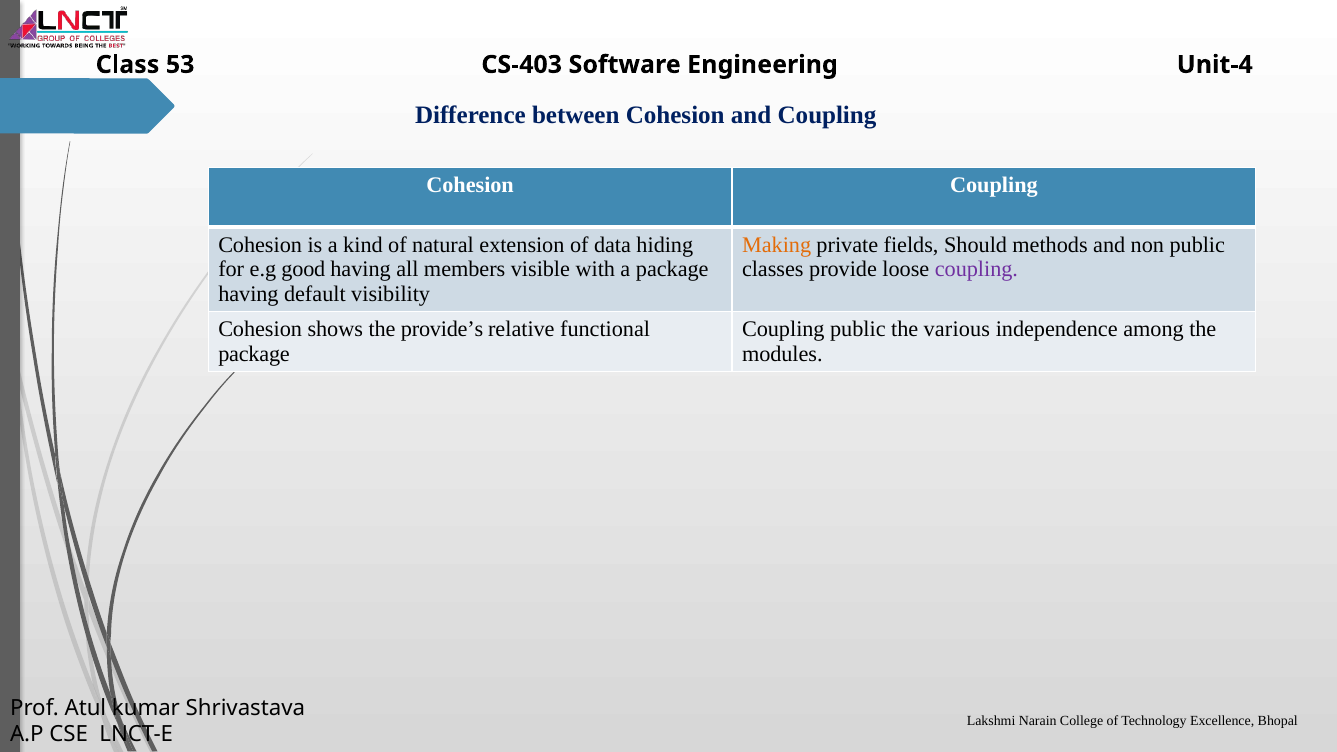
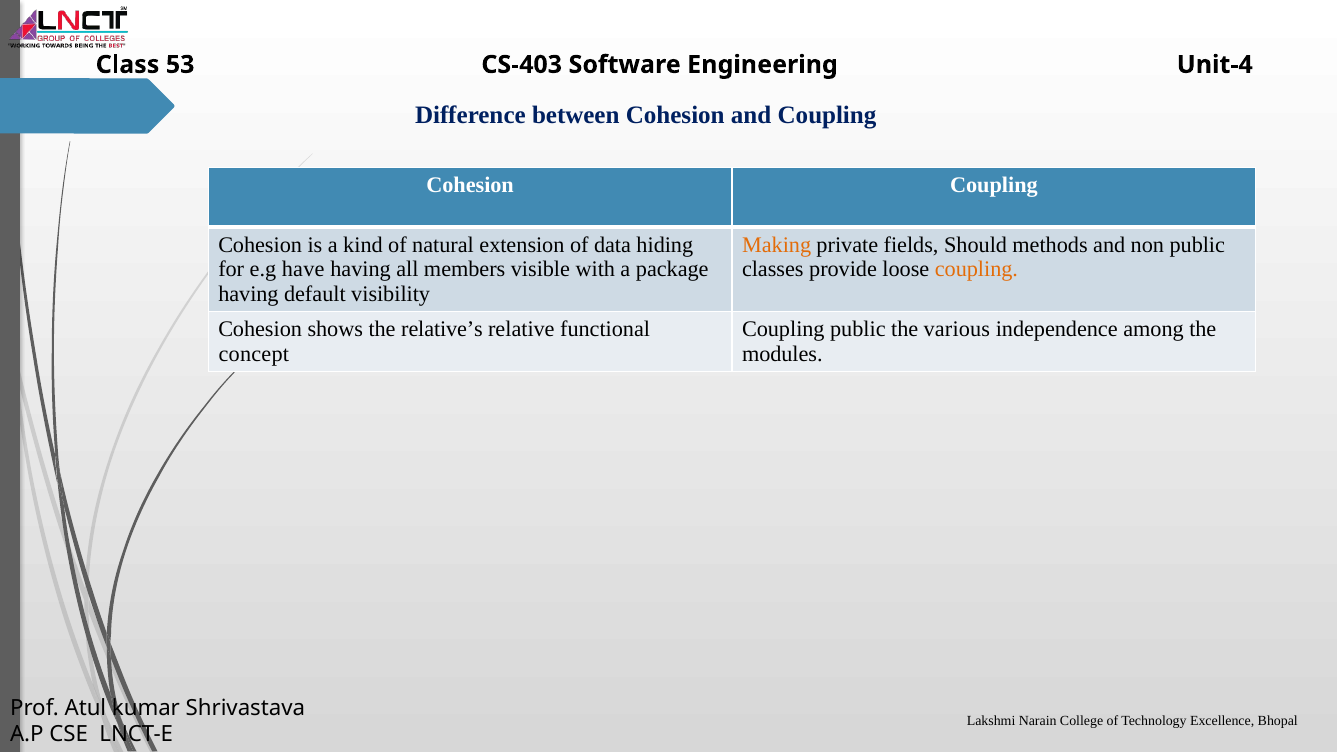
good: good -> have
coupling at (976, 270) colour: purple -> orange
provide’s: provide’s -> relative’s
package at (254, 354): package -> concept
